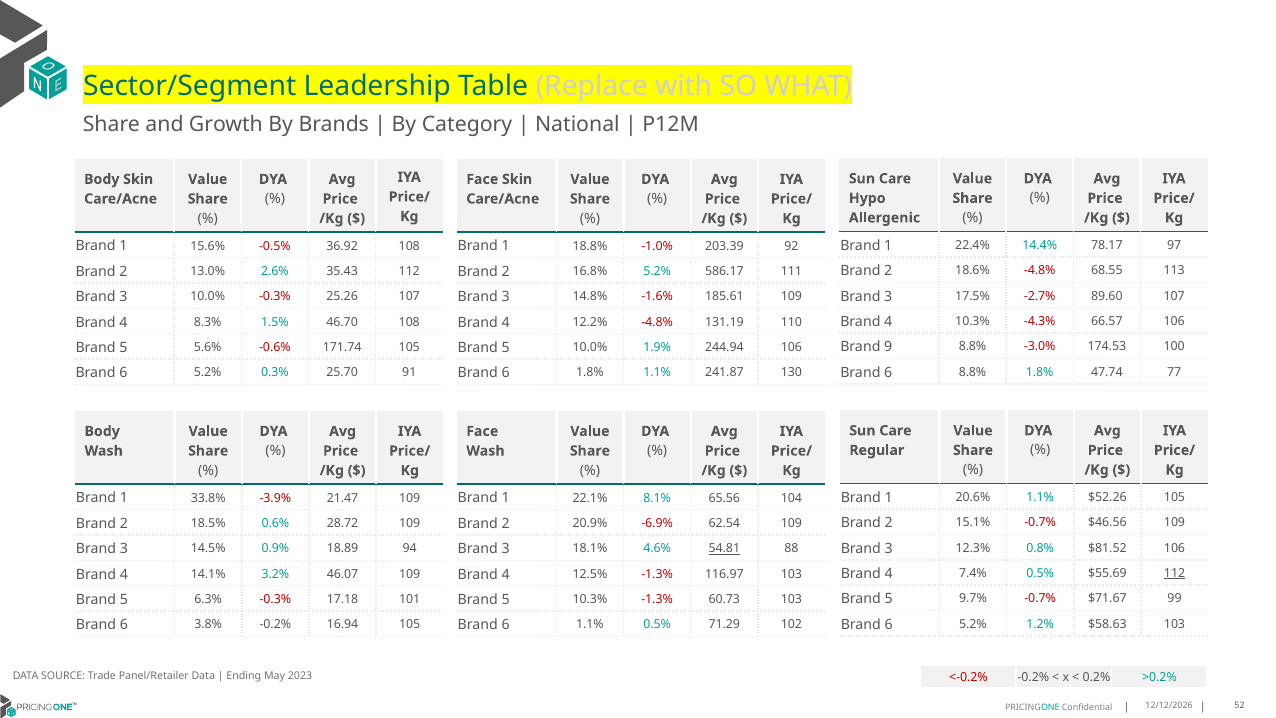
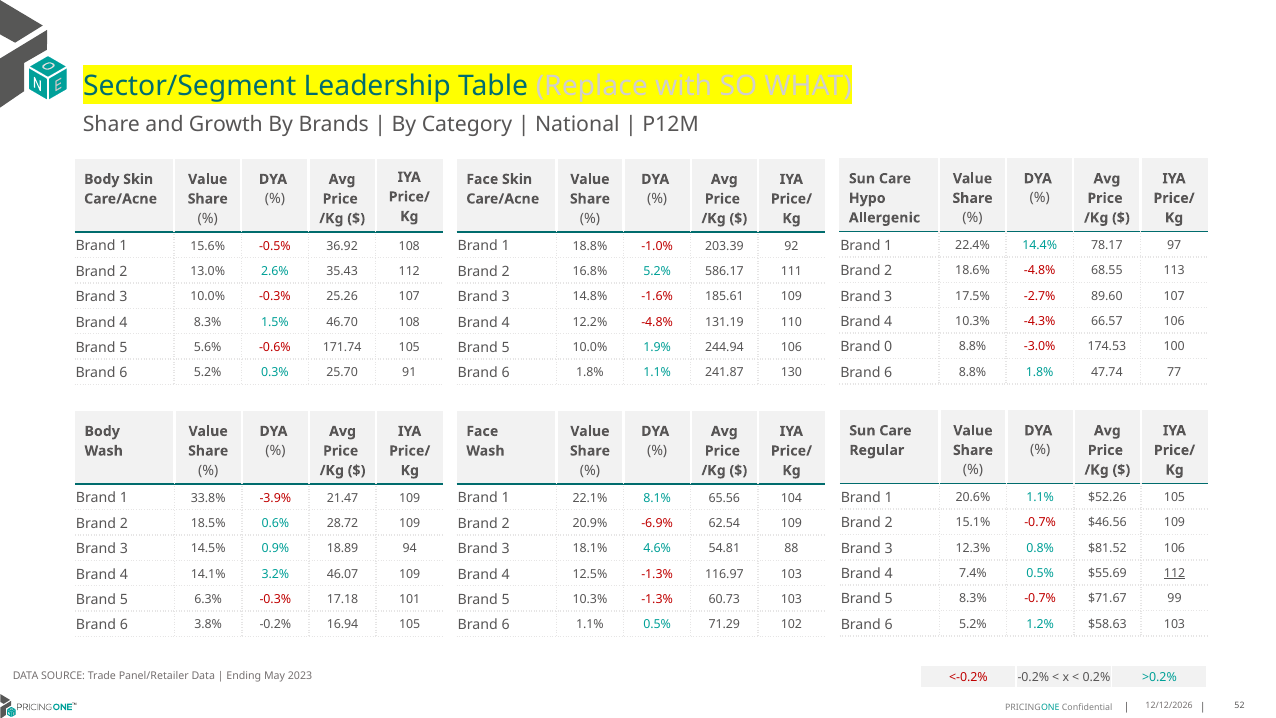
9: 9 -> 0
54.81 underline: present -> none
5 9.7%: 9.7% -> 8.3%
